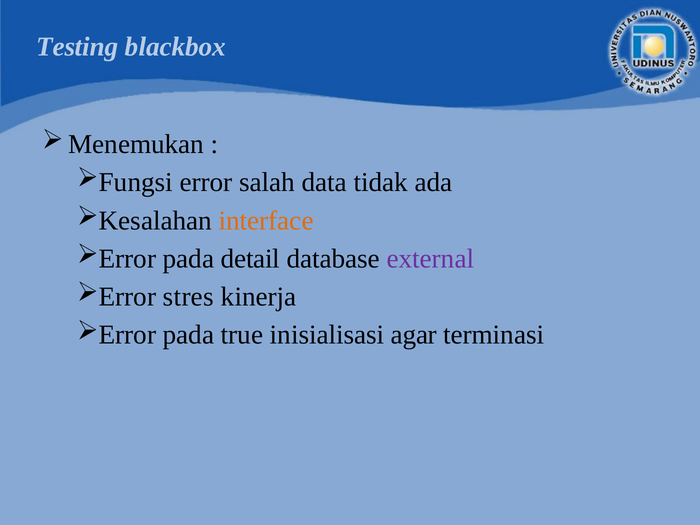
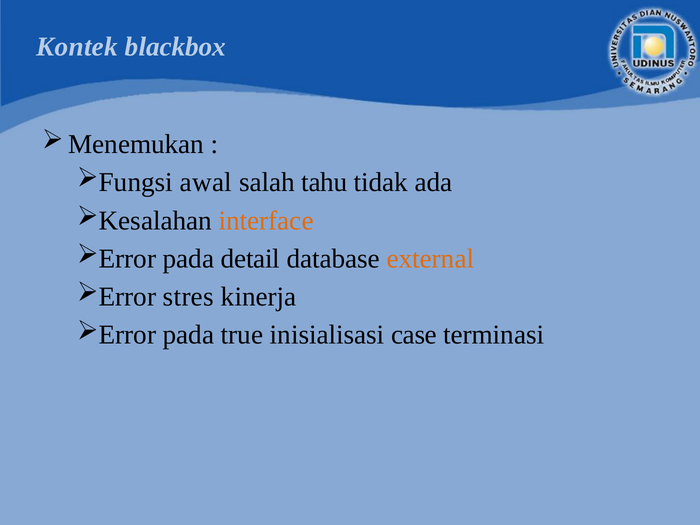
Testing: Testing -> Kontek
error: error -> awal
data: data -> tahu
external colour: purple -> orange
agar: agar -> case
